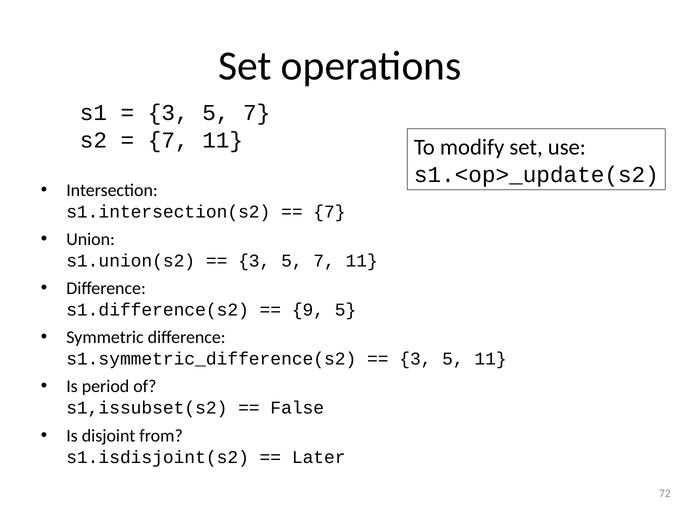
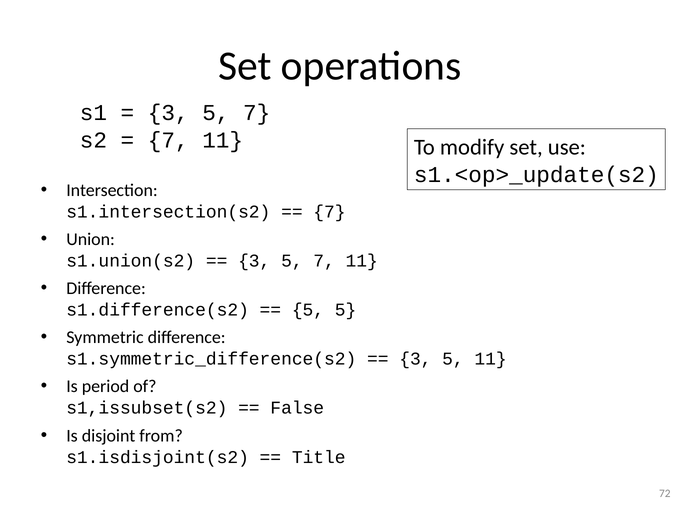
9 at (308, 310): 9 -> 5
Later: Later -> Title
